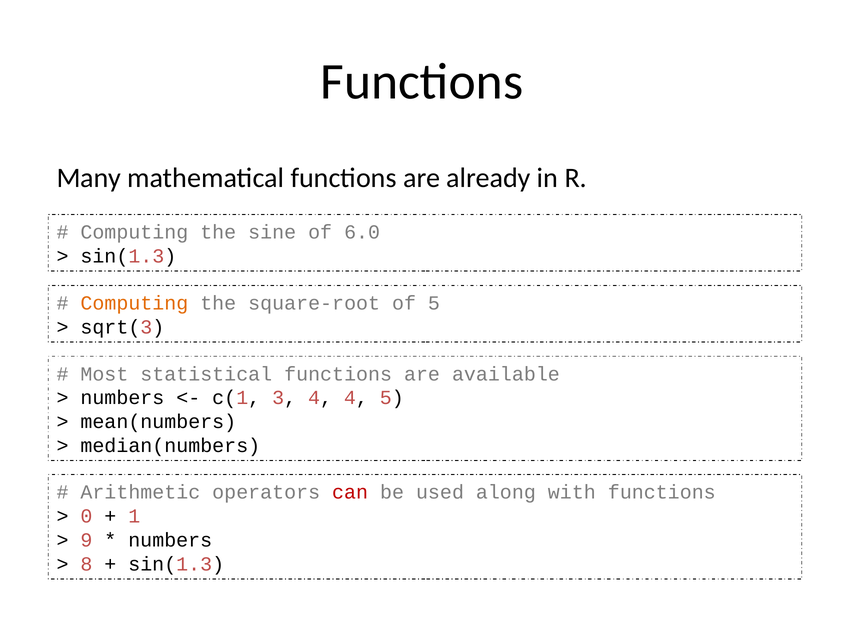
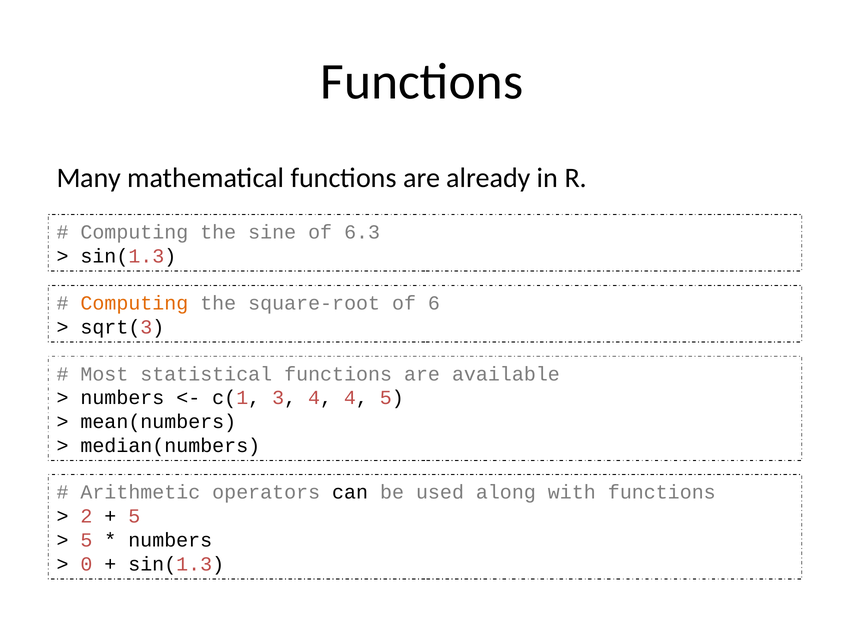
6.0: 6.0 -> 6.3
of 5: 5 -> 6
can colour: red -> black
0: 0 -> 2
1 at (134, 516): 1 -> 5
9 at (86, 540): 9 -> 5
8: 8 -> 0
